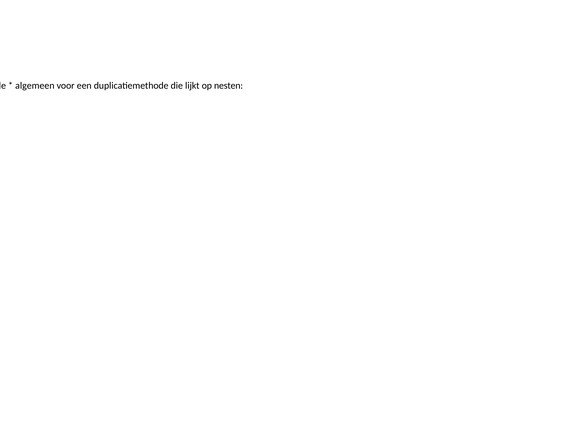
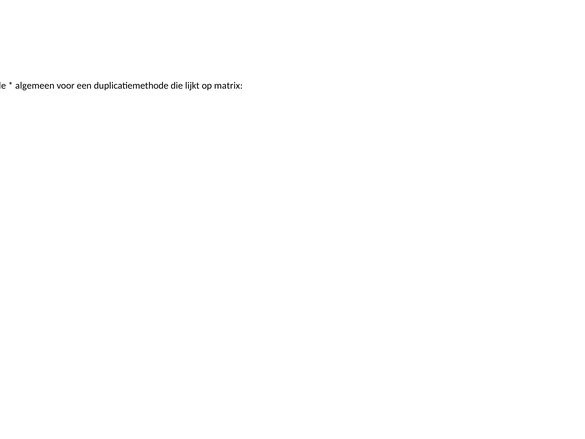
nesten: nesten -> matrix
